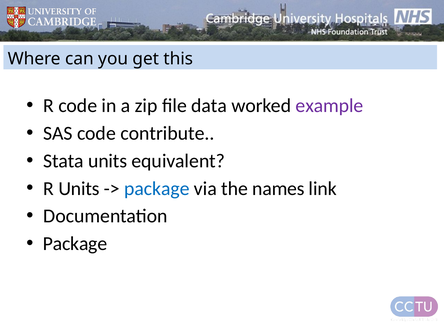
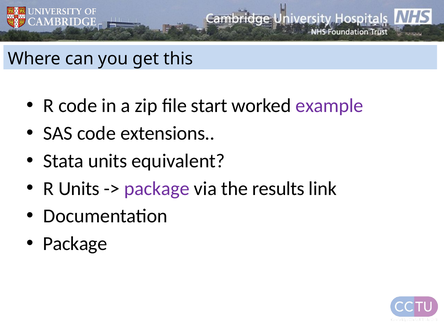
data: data -> start
contribute: contribute -> extensions
package at (157, 188) colour: blue -> purple
names: names -> results
